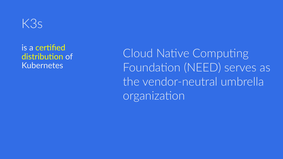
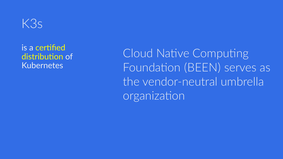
NEED: NEED -> BEEN
